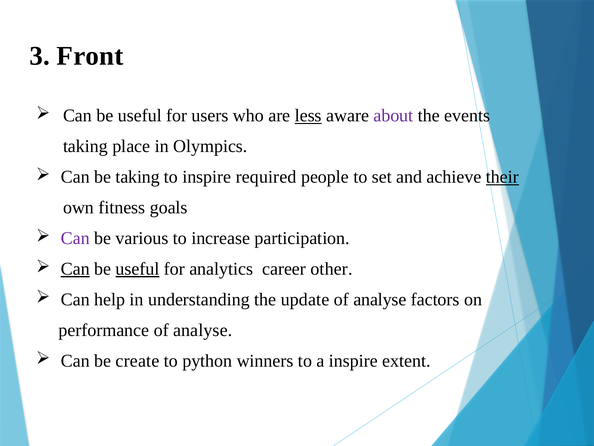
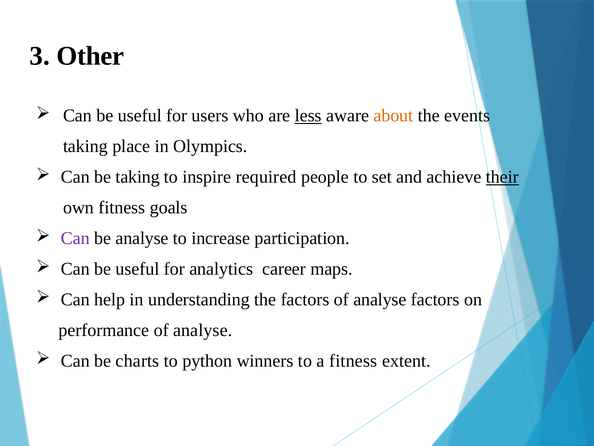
Front: Front -> Other
about colour: purple -> orange
be various: various -> analyse
Can at (75, 269) underline: present -> none
useful at (138, 269) underline: present -> none
other: other -> maps
the update: update -> factors
create: create -> charts
a inspire: inspire -> fitness
